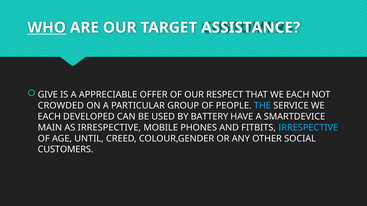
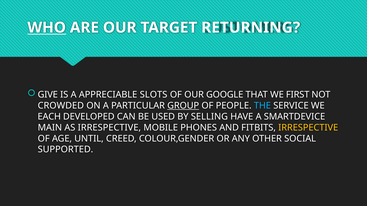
ASSISTANCE: ASSISTANCE -> RETURNING
OFFER: OFFER -> SLOTS
RESPECT: RESPECT -> GOOGLE
THAT WE EACH: EACH -> FIRST
GROUP underline: none -> present
BATTERY: BATTERY -> SELLING
IRRESPECTIVE at (308, 128) colour: light blue -> yellow
CUSTOMERS: CUSTOMERS -> SUPPORTED
